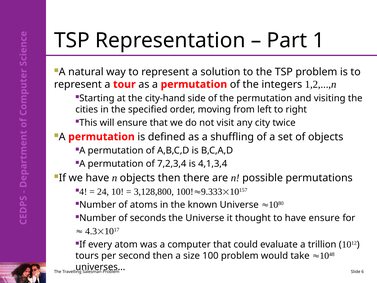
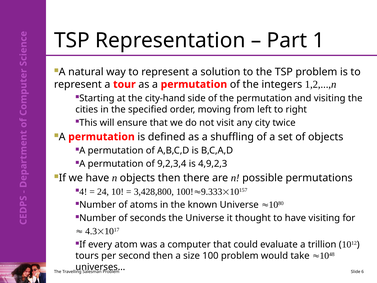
7,2,3,4: 7,2,3,4 -> 9,2,3,4
4,1,3,4: 4,1,3,4 -> 4,9,2,3
3,128,800: 3,128,800 -> 3,428,800
have ensure: ensure -> visiting
